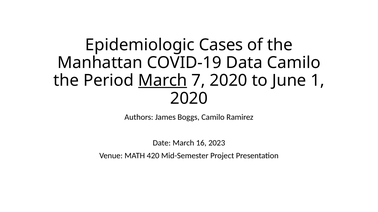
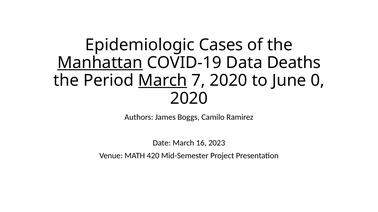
Manhattan underline: none -> present
Data Camilo: Camilo -> Deaths
1: 1 -> 0
